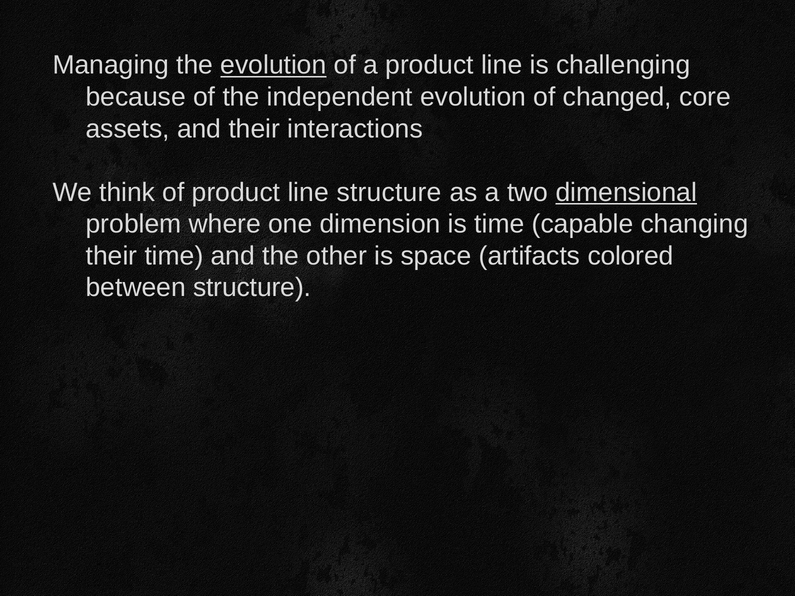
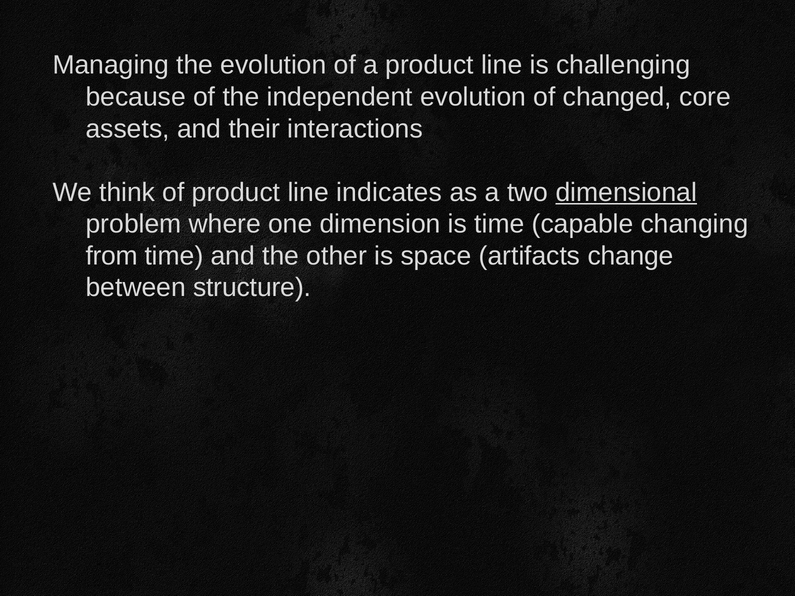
evolution at (273, 65) underline: present -> none
line structure: structure -> indicates
their at (111, 256): their -> from
colored: colored -> change
